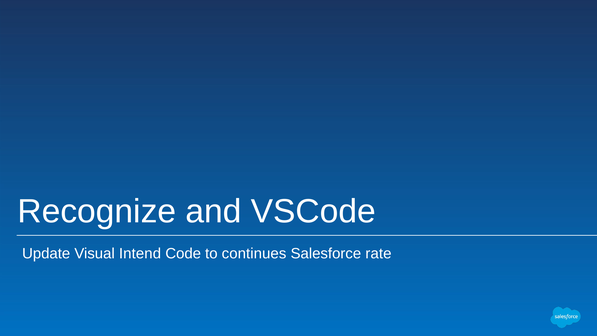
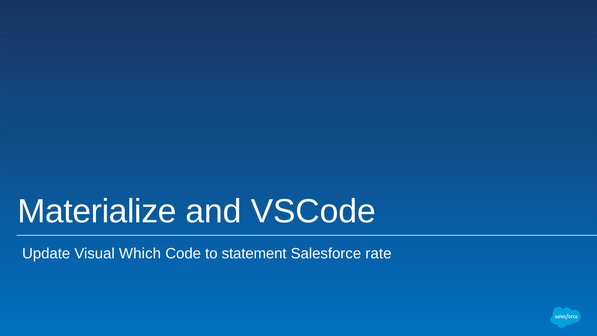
Recognize: Recognize -> Materialize
Intend: Intend -> Which
continues: continues -> statement
